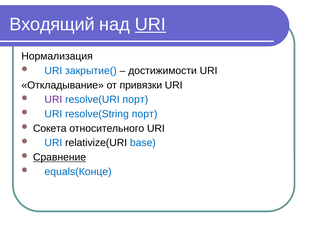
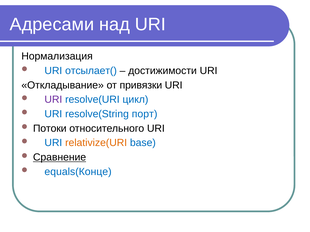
Входящий: Входящий -> Адресами
URI at (150, 25) underline: present -> none
закрытие(: закрытие( -> отсылает(
resolve(URI порт: порт -> цикл
Сокета: Сокета -> Потоки
relativize(URI colour: black -> orange
